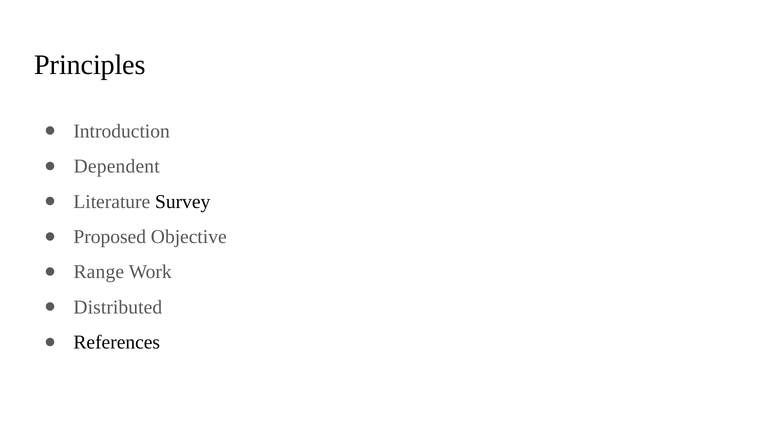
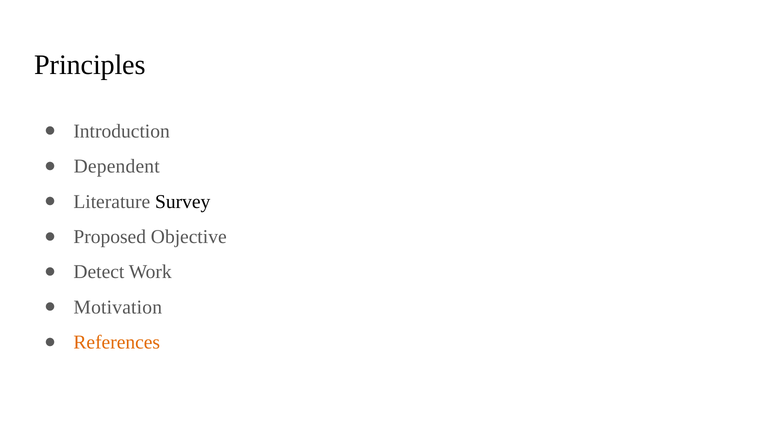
Range: Range -> Detect
Distributed: Distributed -> Motivation
References colour: black -> orange
